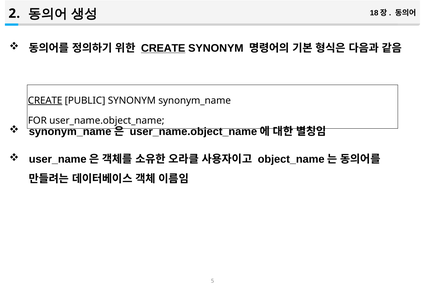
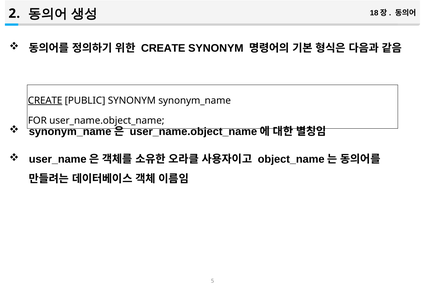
CREATE at (163, 48) underline: present -> none
